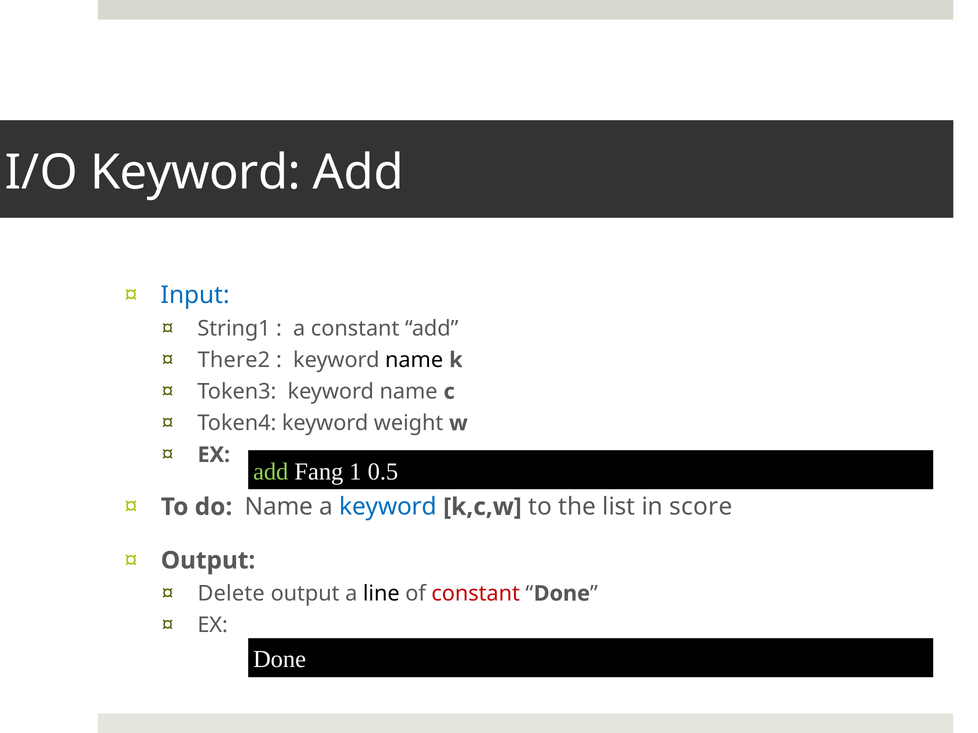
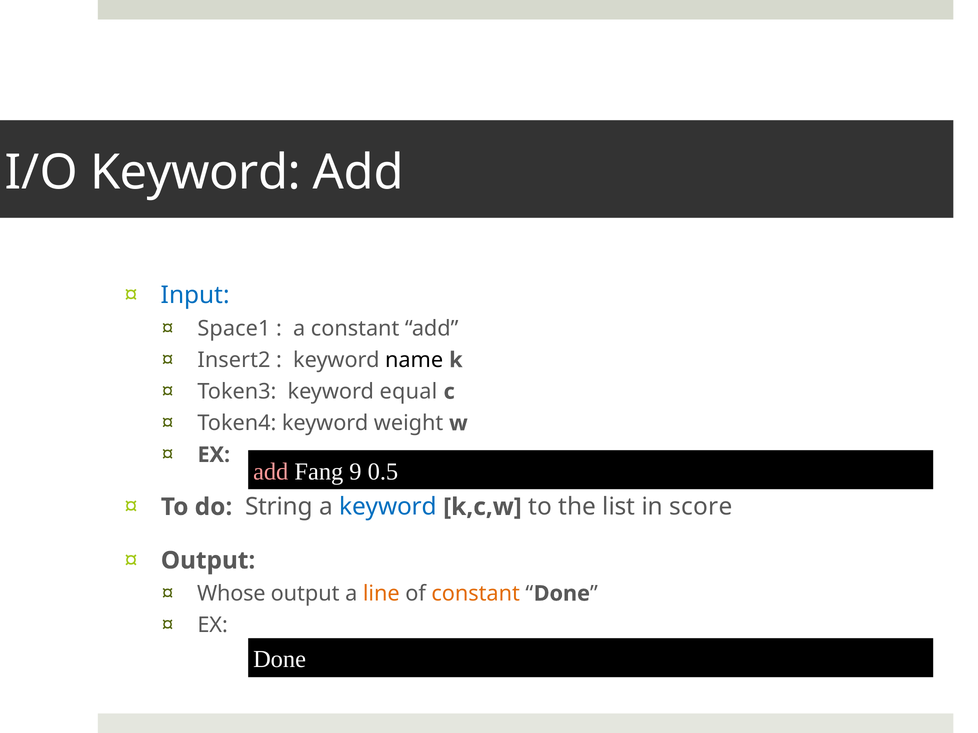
String1: String1 -> Space1
There2: There2 -> Insert2
Token3 keyword name: name -> equal
add at (271, 472) colour: light green -> pink
1: 1 -> 9
do Name: Name -> String
Delete: Delete -> Whose
line colour: black -> orange
constant at (476, 594) colour: red -> orange
